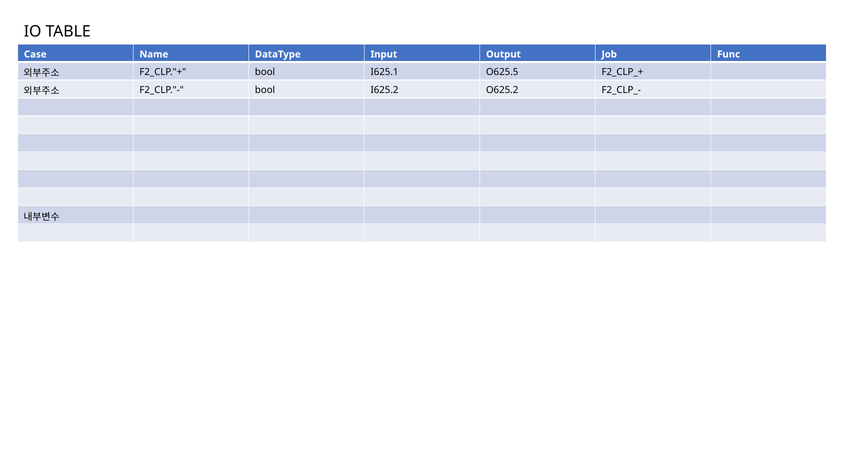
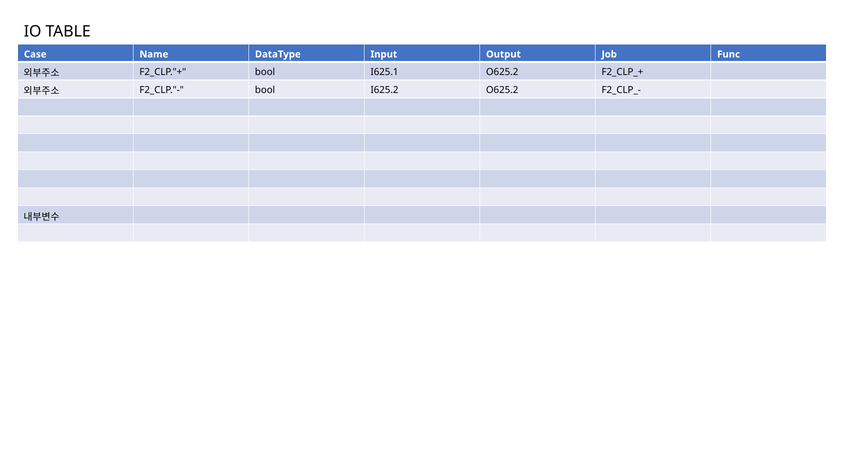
I625.1 O625.5: O625.5 -> O625.2
